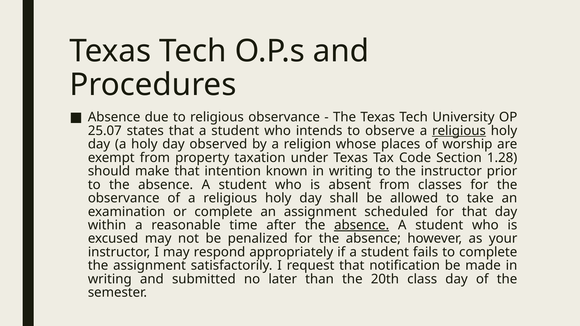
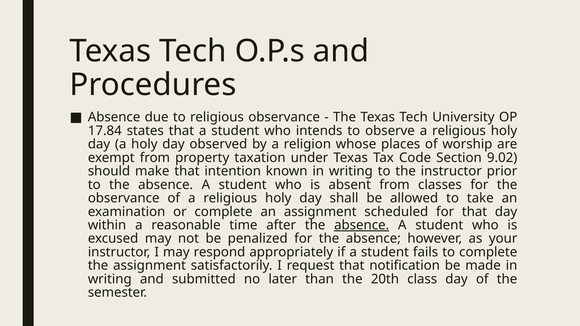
25.07: 25.07 -> 17.84
religious at (459, 131) underline: present -> none
1.28: 1.28 -> 9.02
